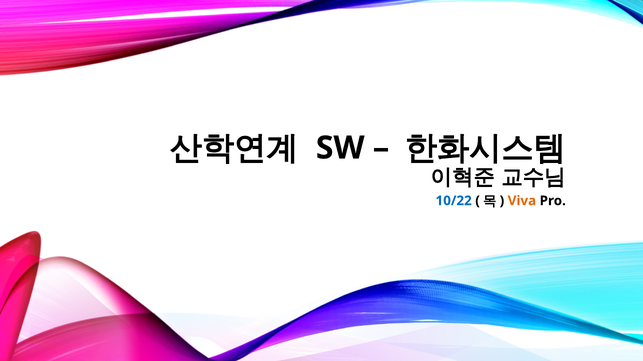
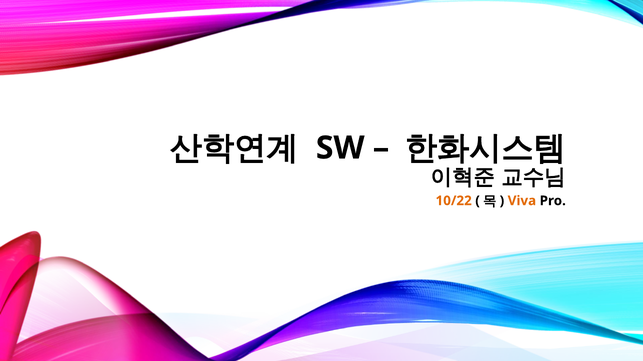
10/22 colour: blue -> orange
